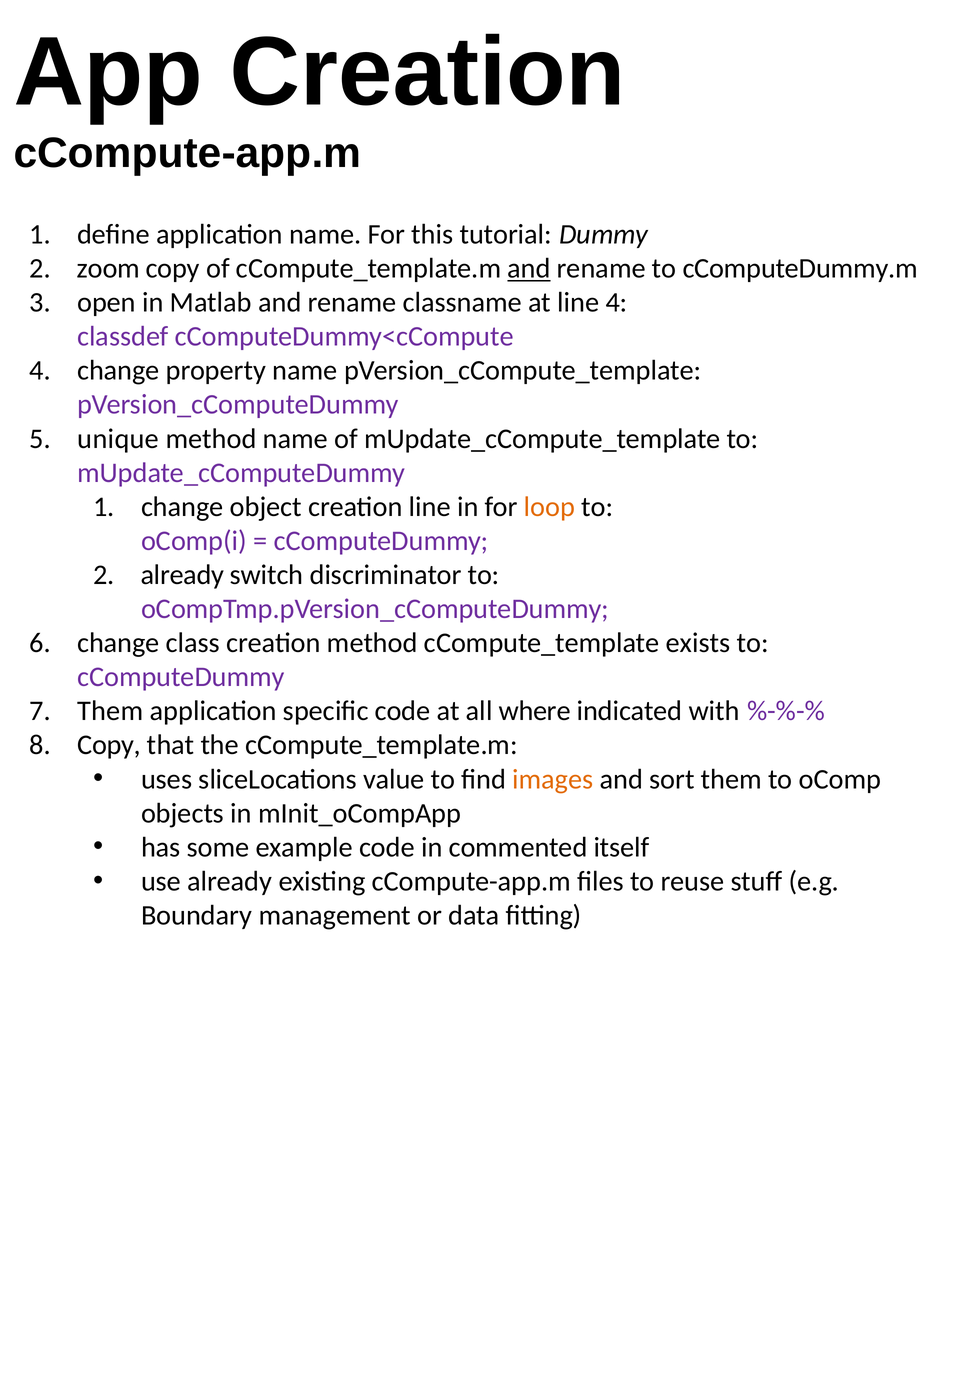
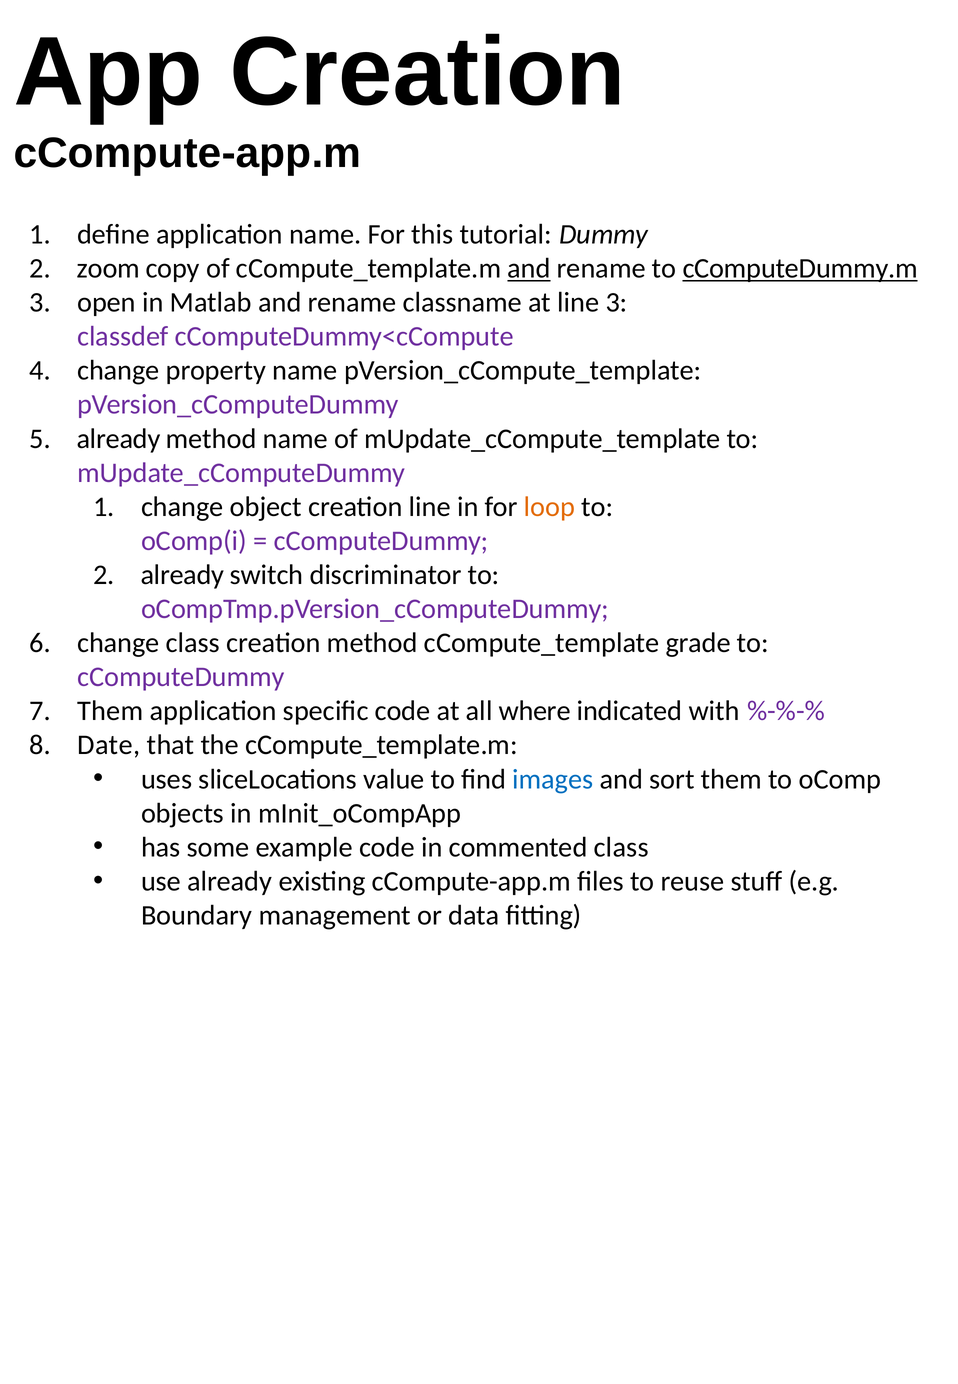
cComputeDummy.m underline: none -> present
line 4: 4 -> 3
unique at (118, 439): unique -> already
exists: exists -> grade
Copy at (109, 745): Copy -> Date
images colour: orange -> blue
commented itself: itself -> class
